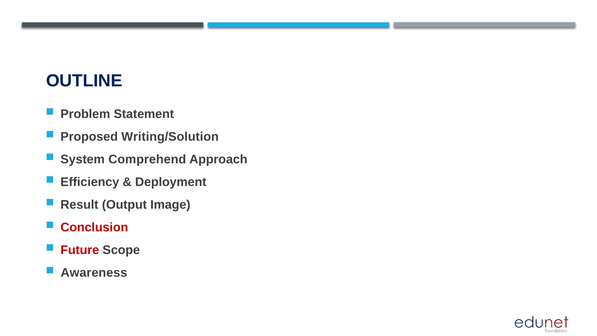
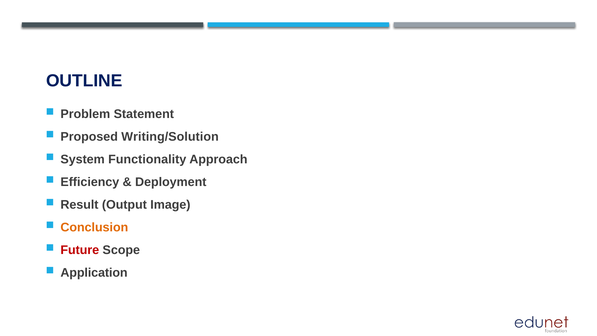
Comprehend: Comprehend -> Functionality
Conclusion colour: red -> orange
Awareness: Awareness -> Application
